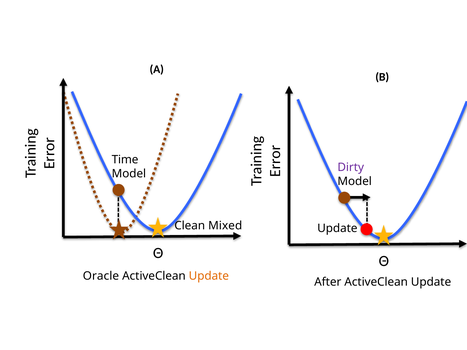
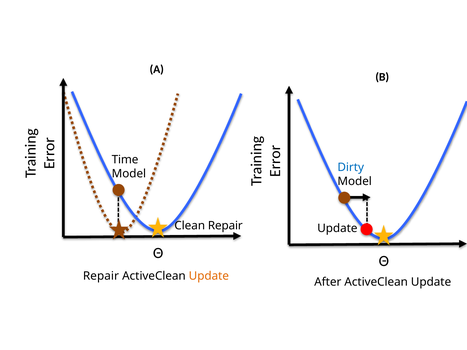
Dirty colour: purple -> blue
Clean Mixed: Mixed -> Repair
Oracle at (101, 276): Oracle -> Repair
